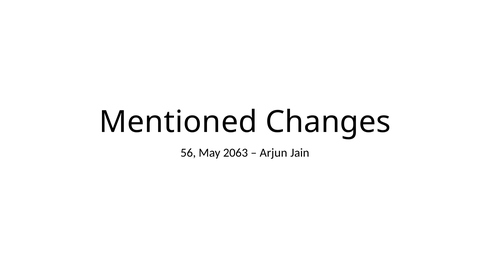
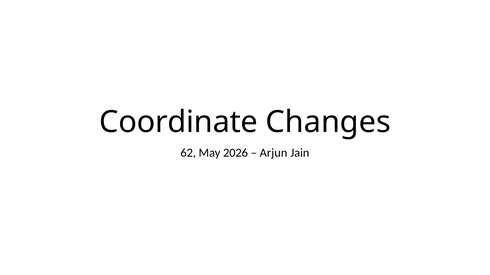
Mentioned: Mentioned -> Coordinate
56: 56 -> 62
2063: 2063 -> 2026
